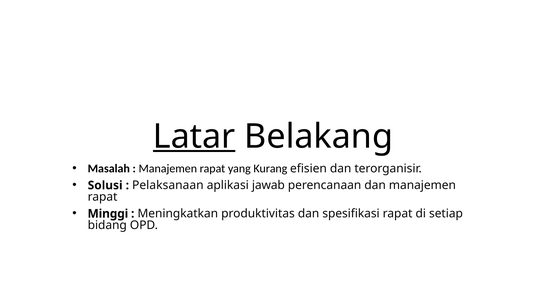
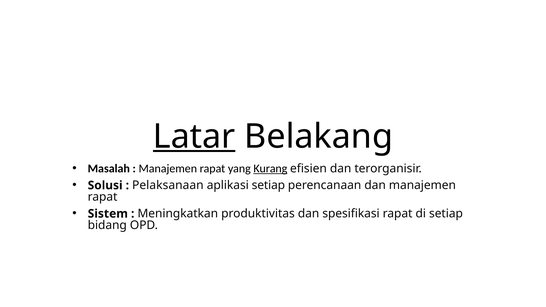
Kurang underline: none -> present
aplikasi jawab: jawab -> setiap
Minggi: Minggi -> Sistem
